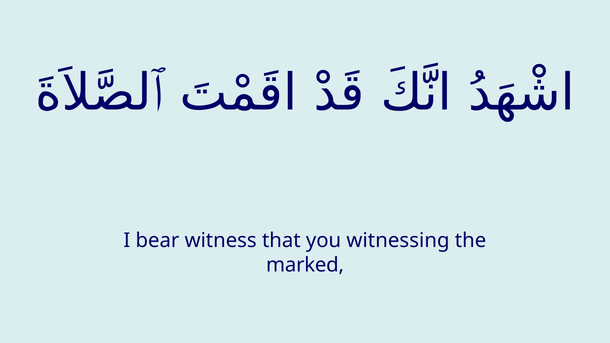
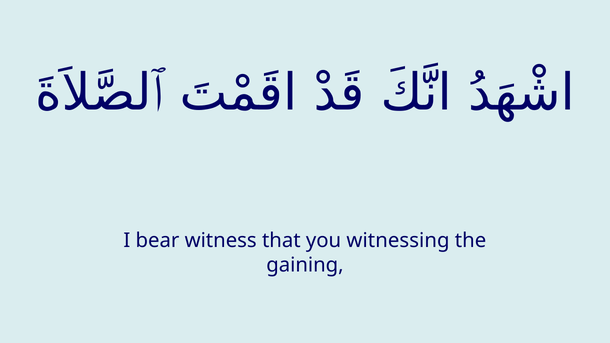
marked: marked -> gaining
